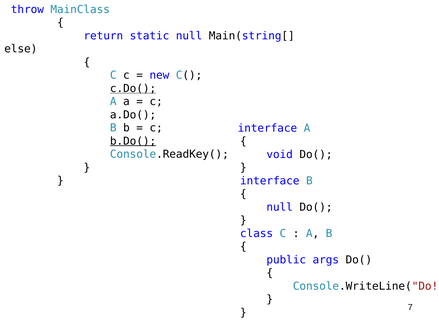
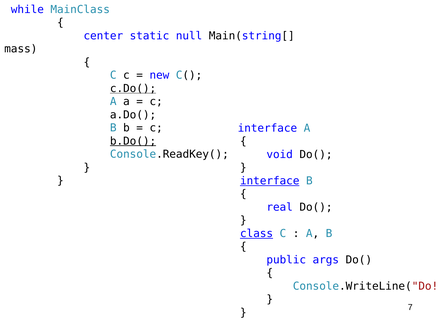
throw: throw -> while
return: return -> center
else: else -> mass
interface at (270, 181) underline: none -> present
null at (280, 207): null -> real
class underline: none -> present
